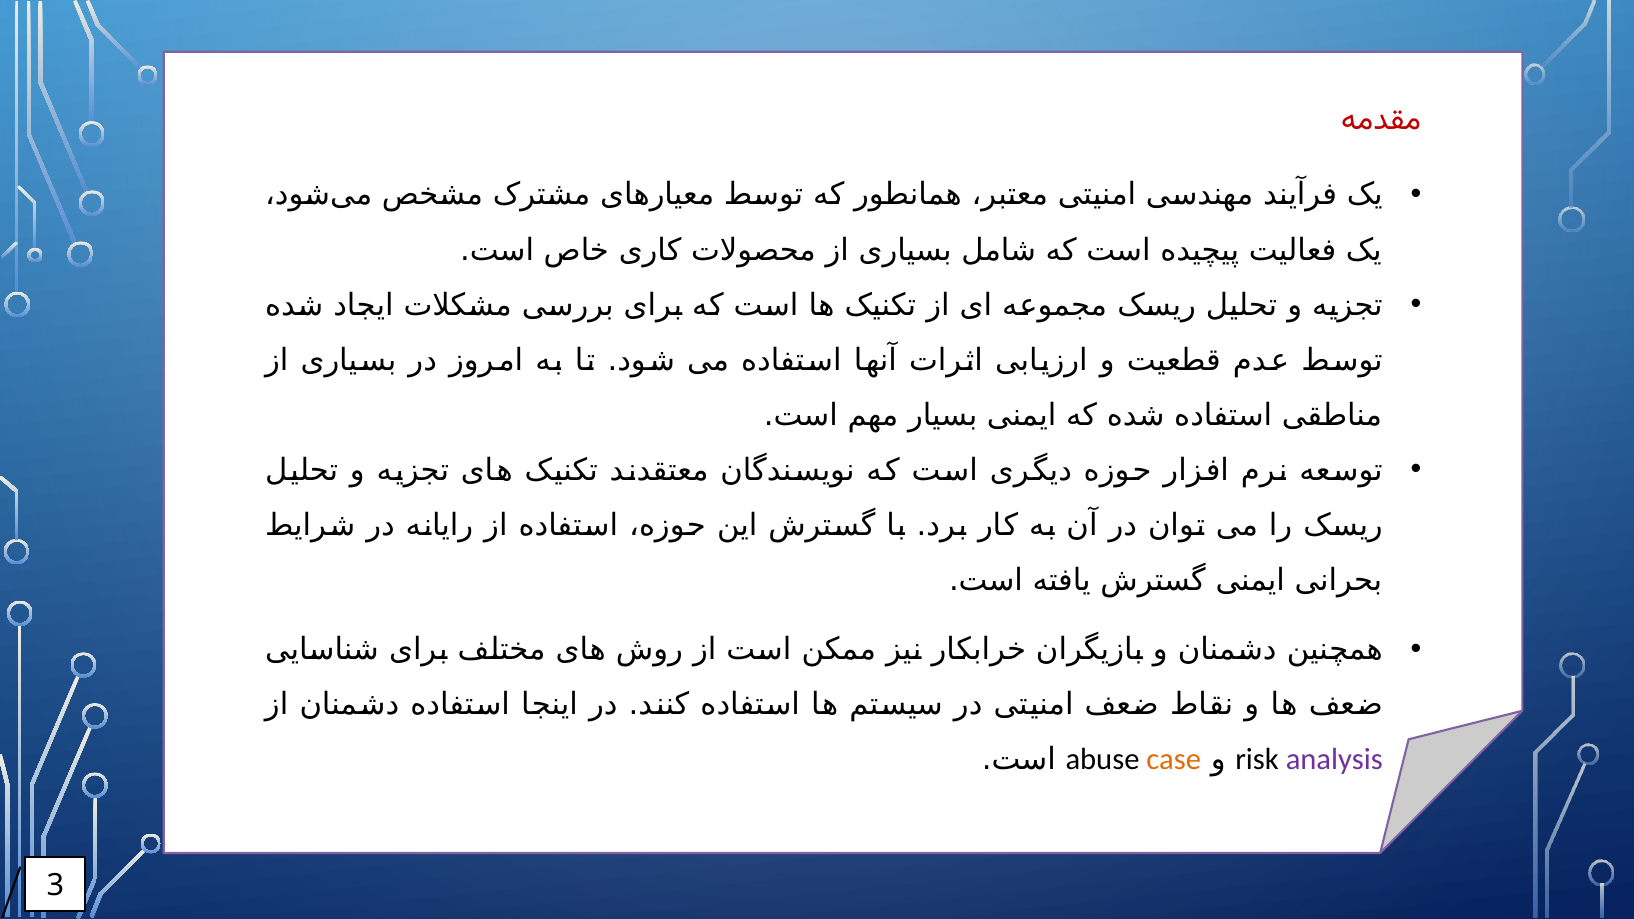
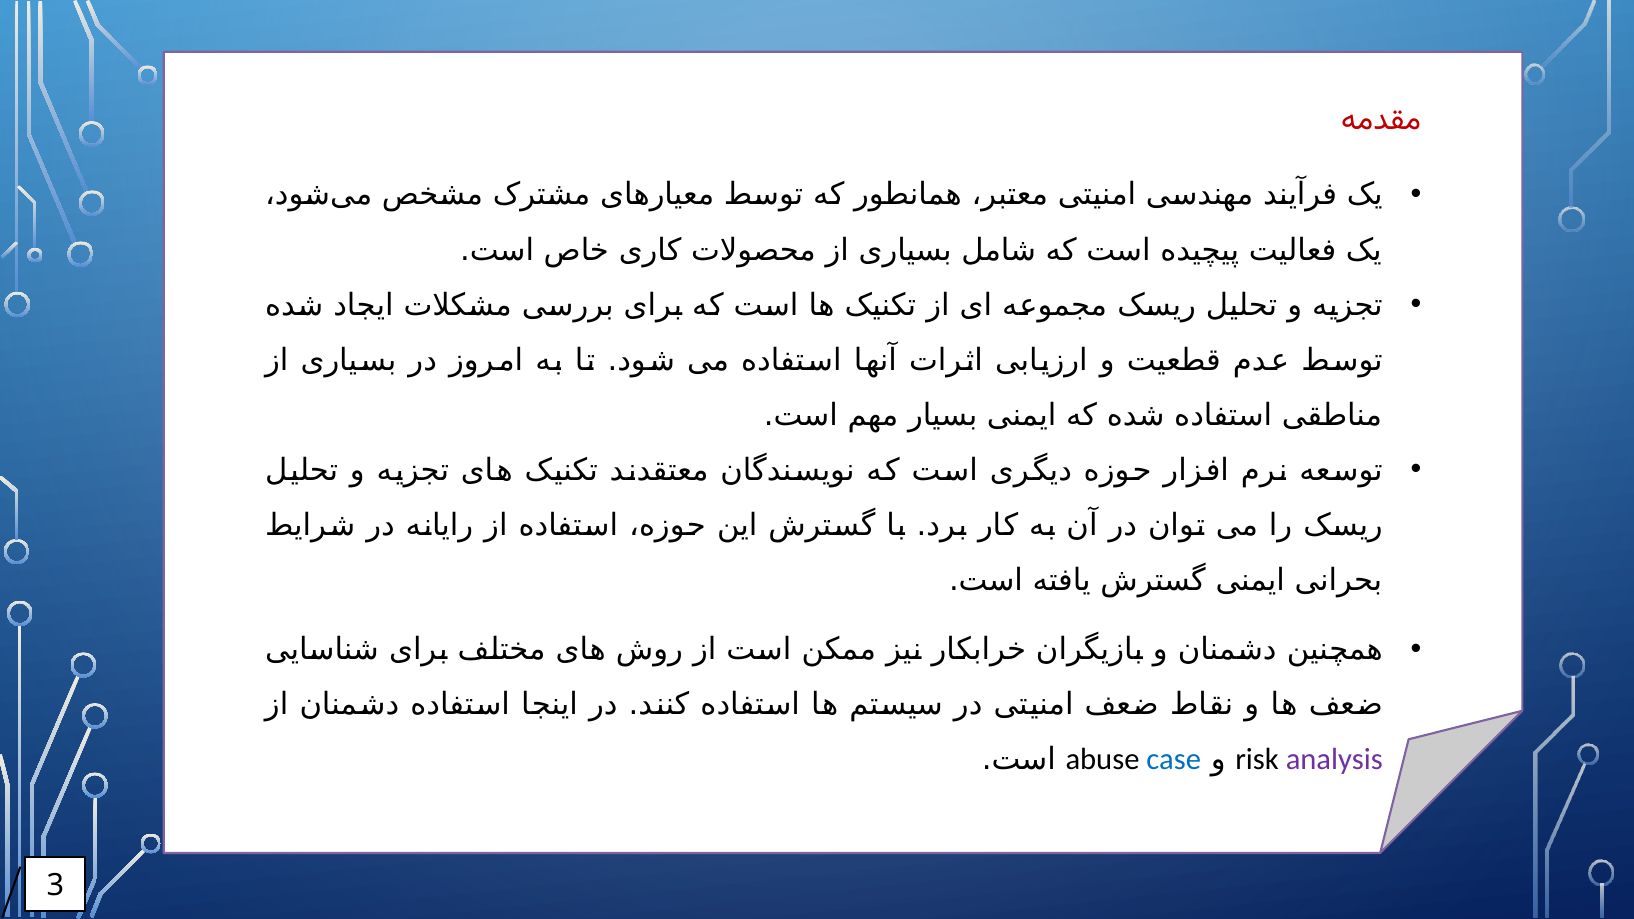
case colour: orange -> blue
